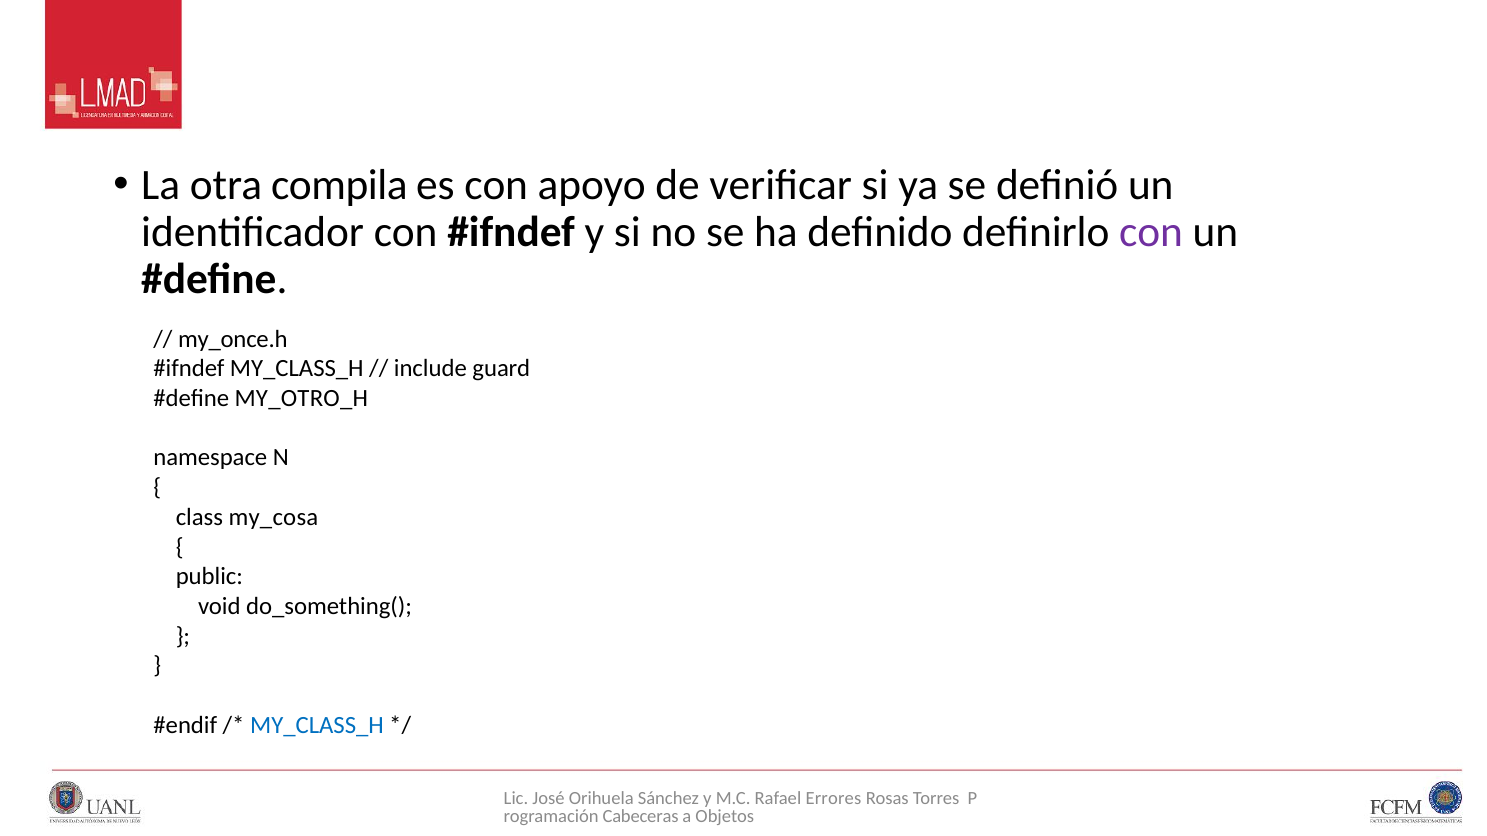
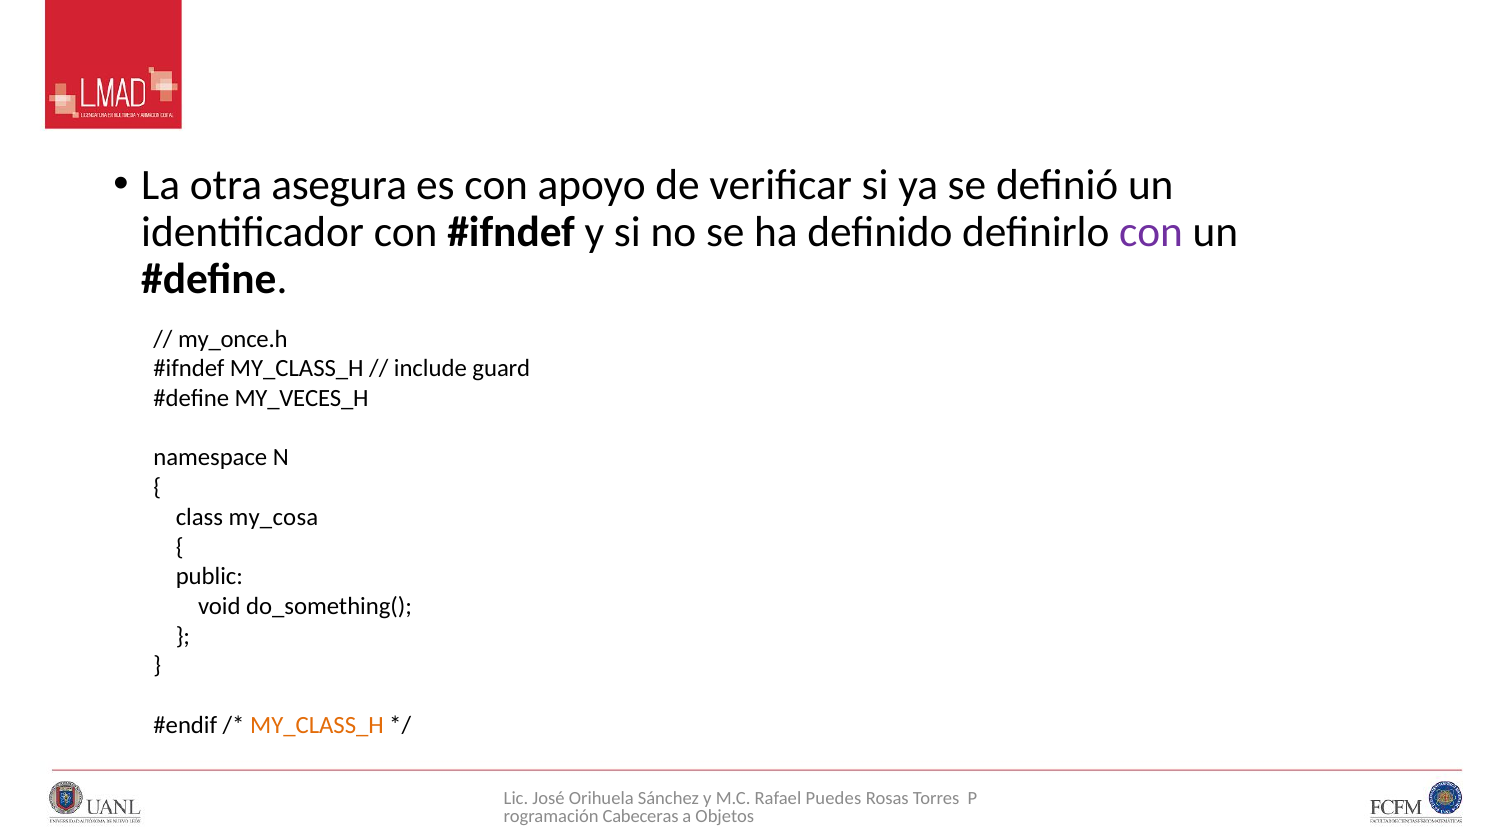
compila: compila -> asegura
MY_OTRO_H: MY_OTRO_H -> MY_VECES_H
MY_CLASS_H at (317, 725) colour: blue -> orange
Errores: Errores -> Puedes
